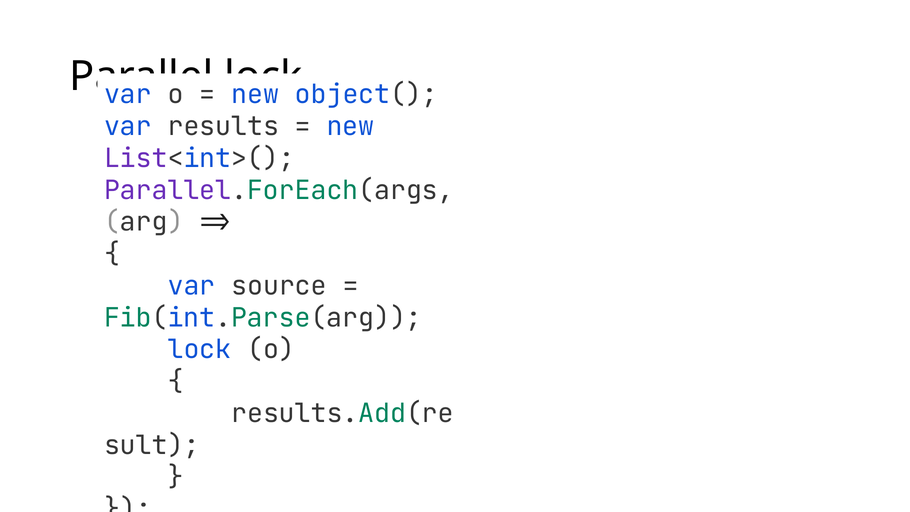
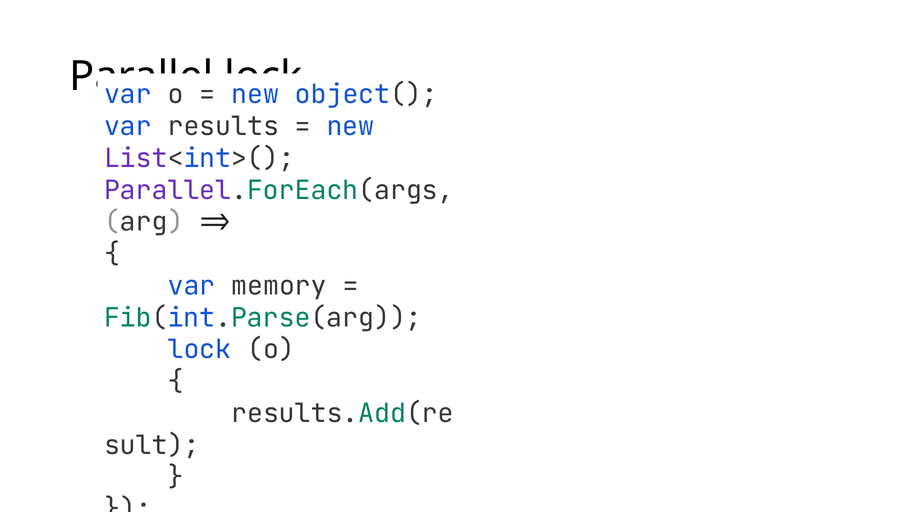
source: source -> memory
